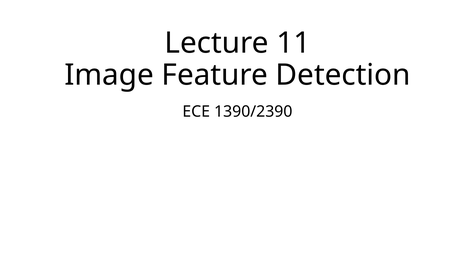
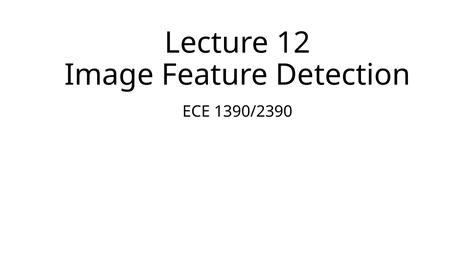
11: 11 -> 12
